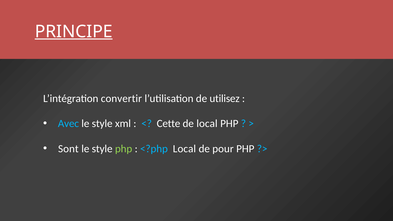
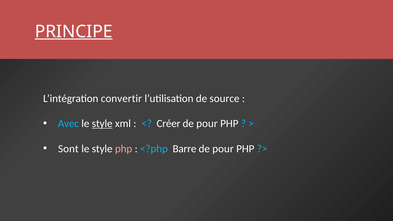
utilisez: utilisez -> source
style at (102, 124) underline: none -> present
Cette: Cette -> Créer
local at (207, 124): local -> pour
php at (124, 149) colour: light green -> pink
<?php Local: Local -> Barre
